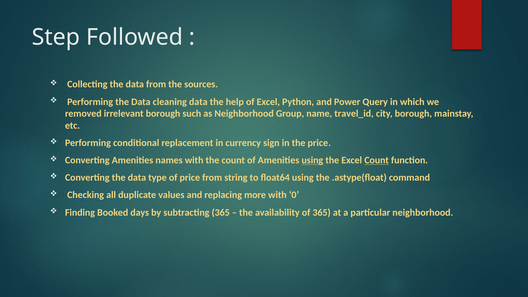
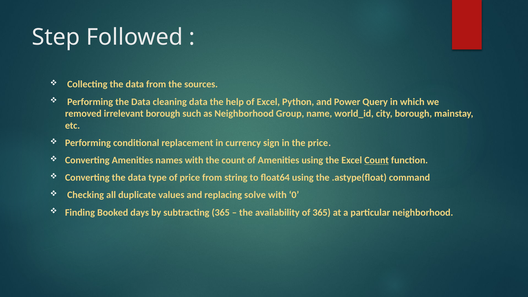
travel_id: travel_id -> world_id
using at (312, 160) underline: present -> none
more: more -> solve
